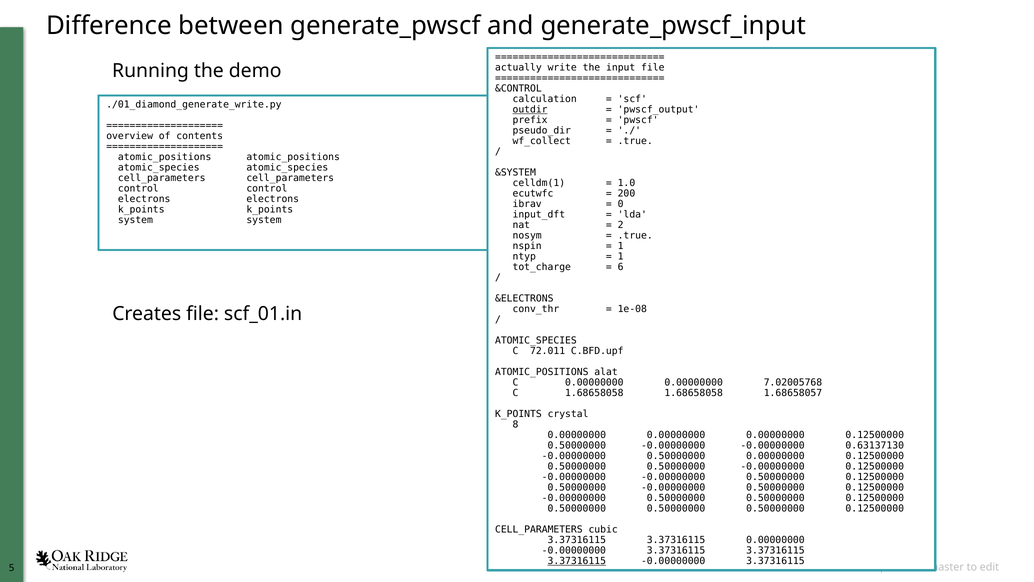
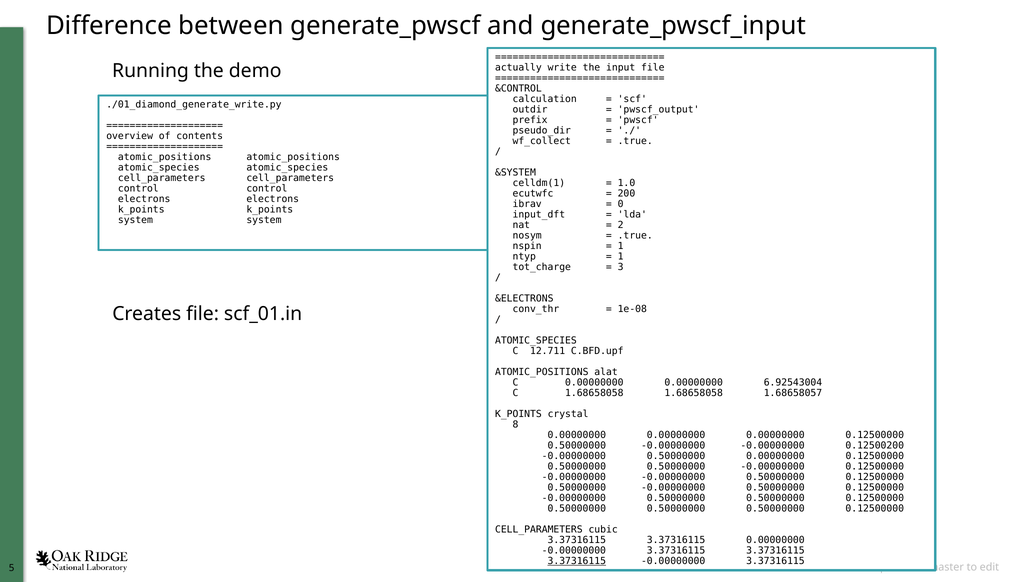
outdir underline: present -> none
6: 6 -> 3
72.011: 72.011 -> 12.711
7.02005768: 7.02005768 -> 6.92543004
0.63137130: 0.63137130 -> 0.12500200
